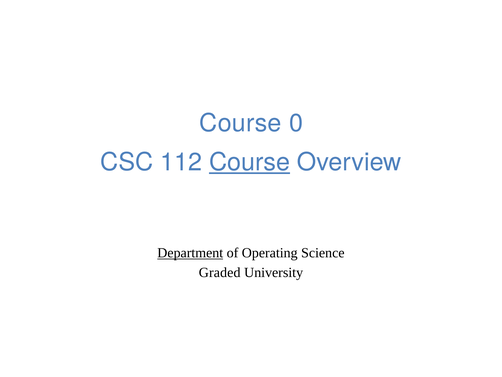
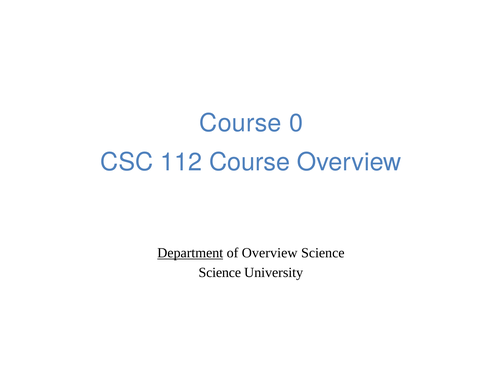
Course at (249, 162) underline: present -> none
of Operating: Operating -> Overview
Graded at (220, 272): Graded -> Science
